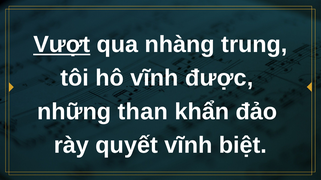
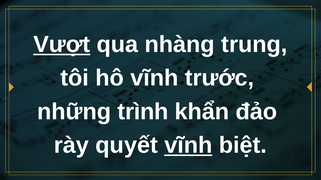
được: được -> trước
than: than -> trình
vĩnh at (188, 146) underline: none -> present
